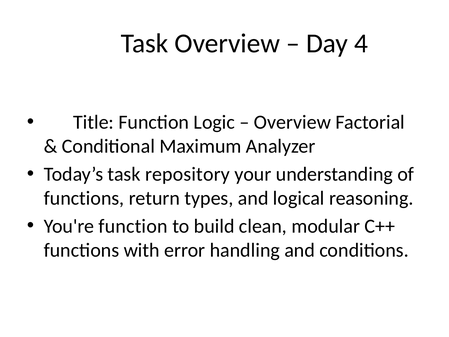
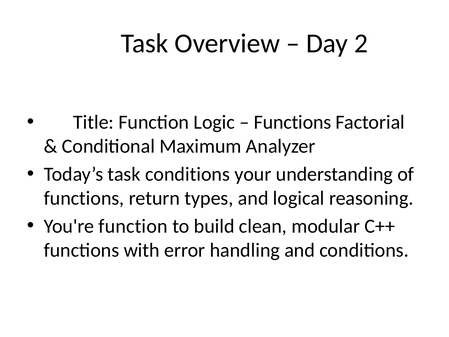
4: 4 -> 2
Overview at (292, 122): Overview -> Functions
task repository: repository -> conditions
